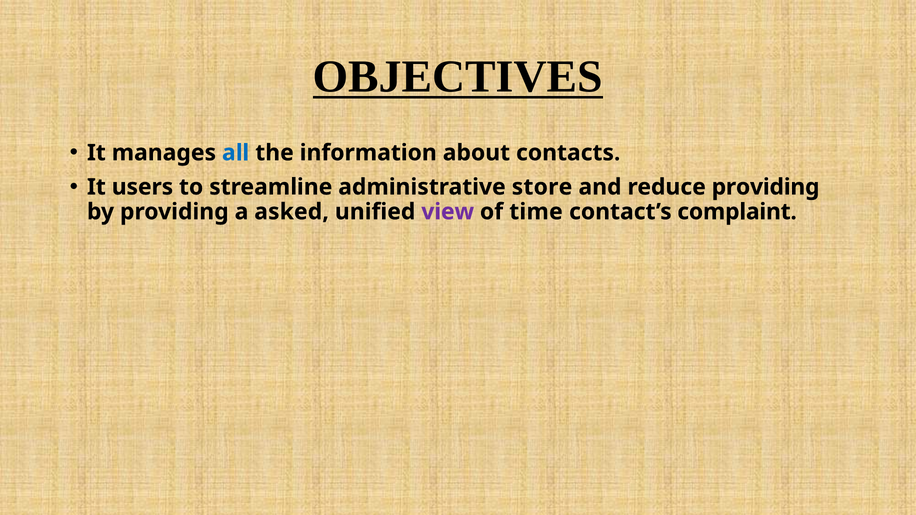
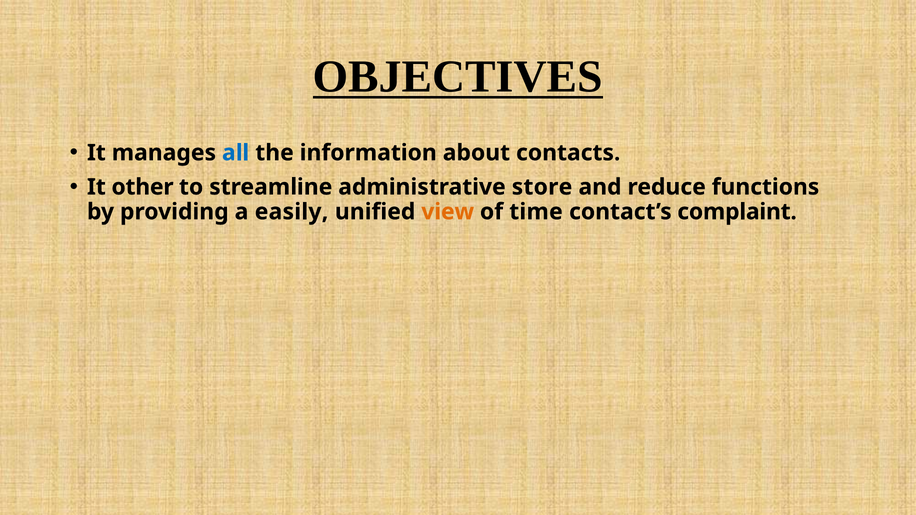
users: users -> other
reduce providing: providing -> functions
asked: asked -> easily
view colour: purple -> orange
